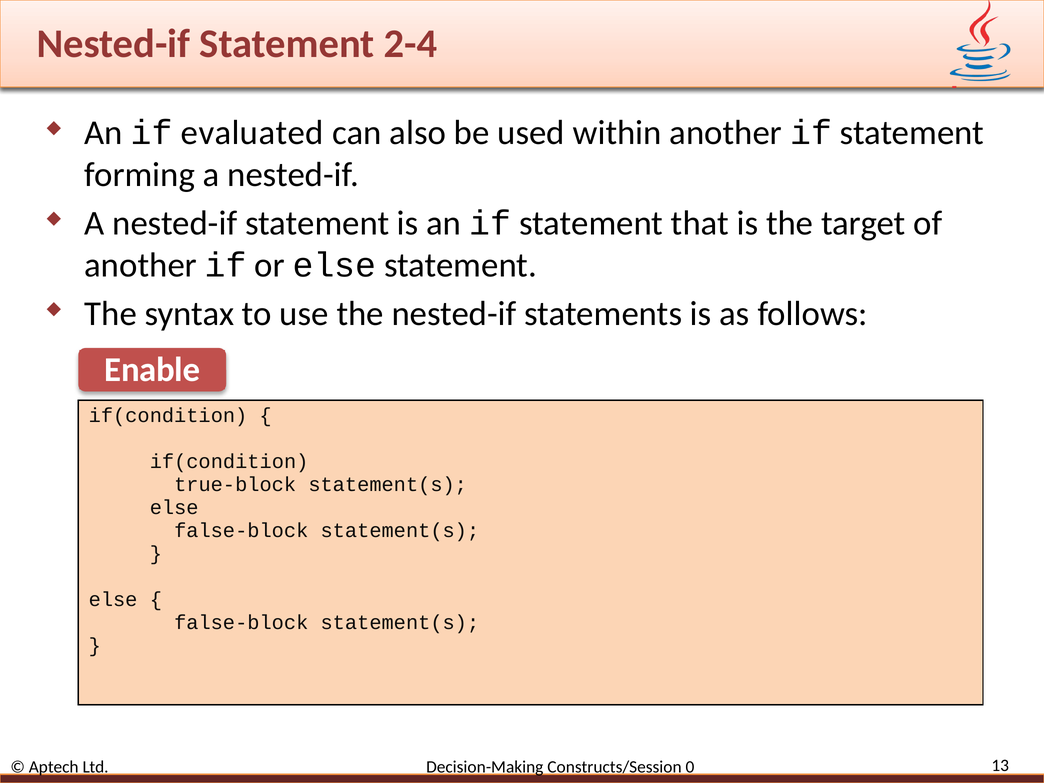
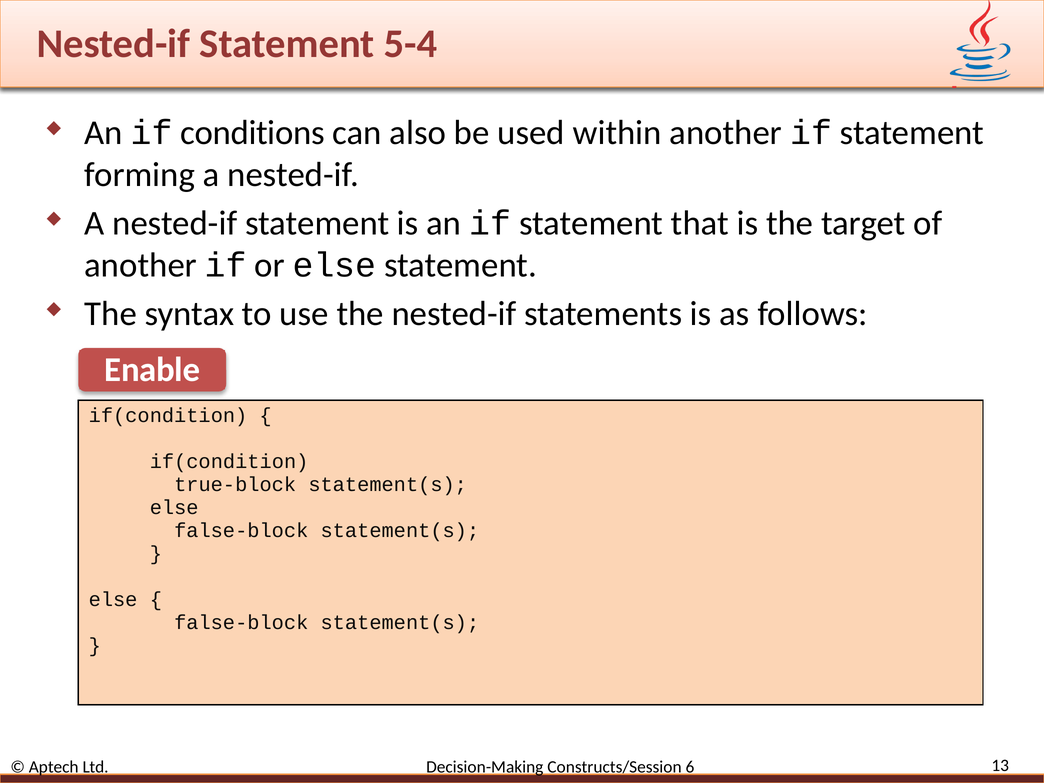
2-4: 2-4 -> 5-4
evaluated: evaluated -> conditions
0: 0 -> 6
